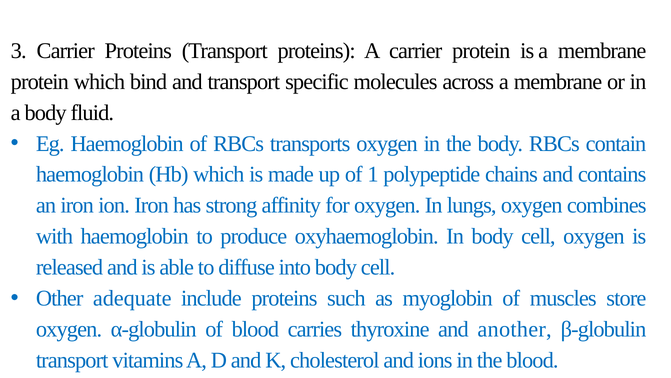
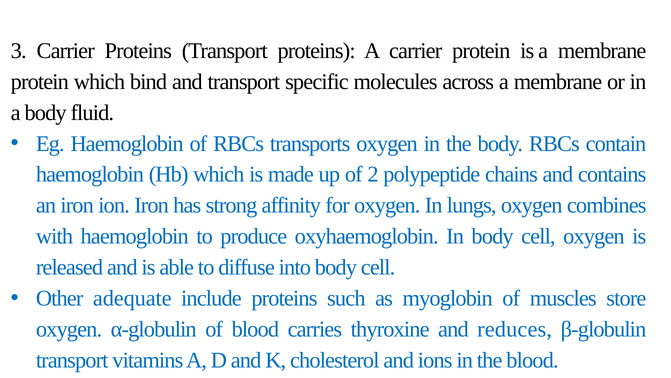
1: 1 -> 2
another: another -> reduces
